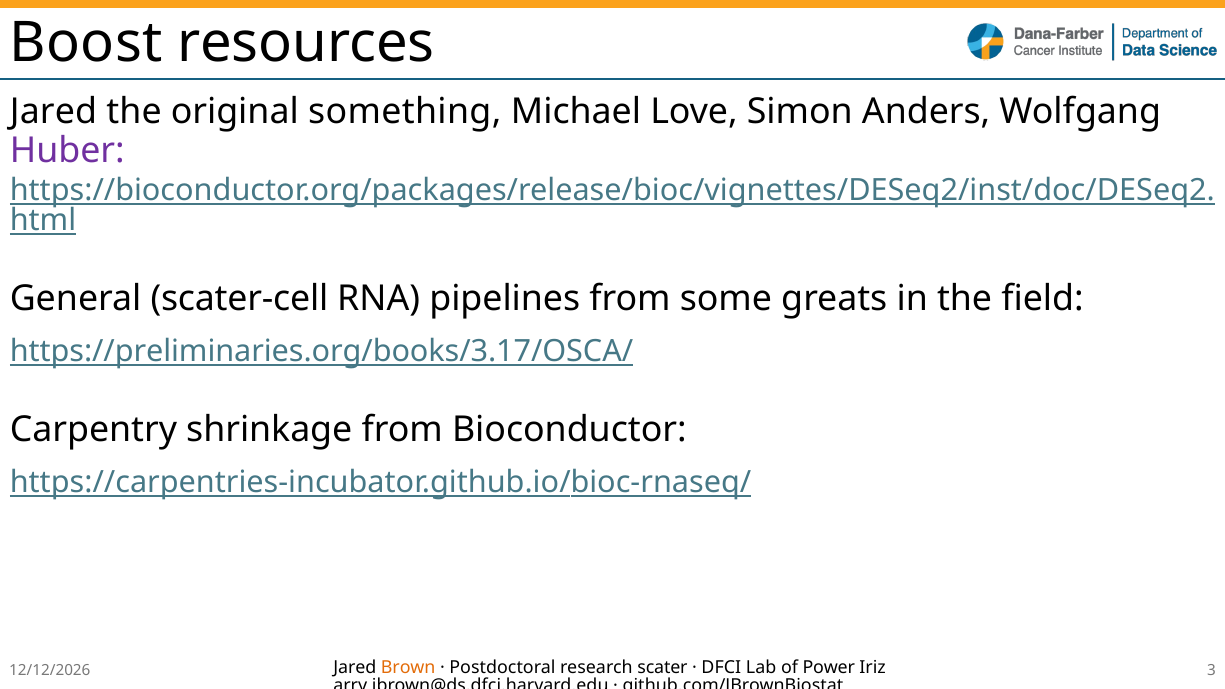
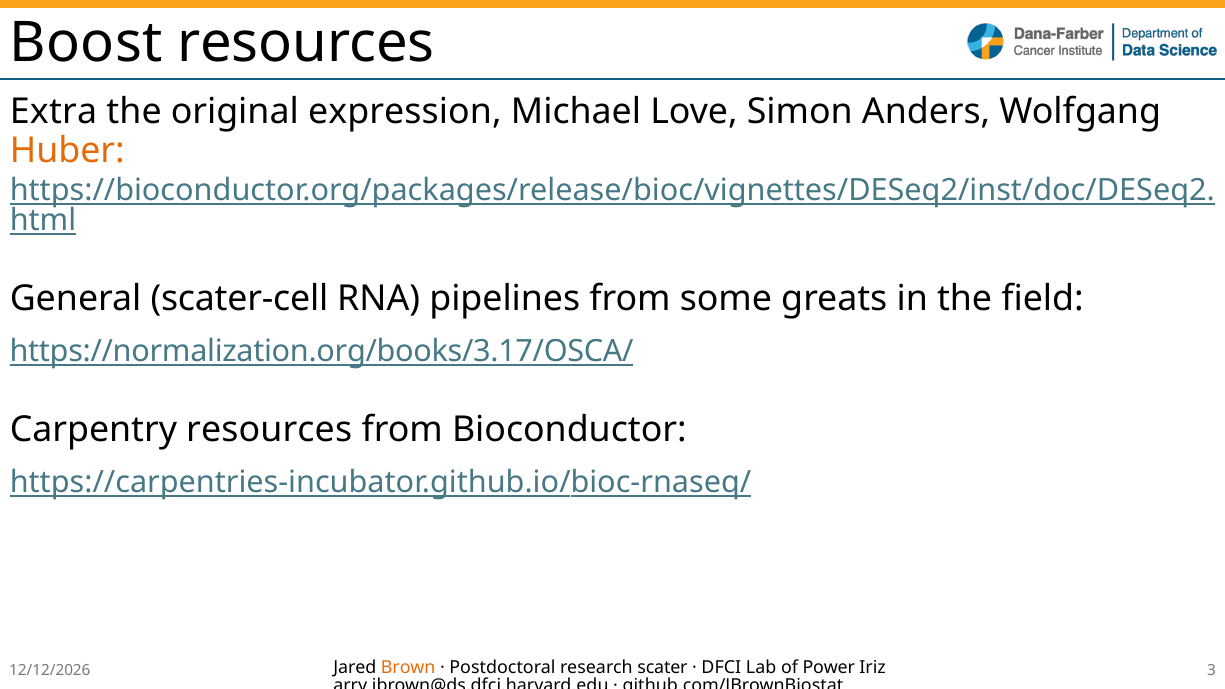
Jared at (54, 112): Jared -> Extra
something: something -> expression
Huber colour: purple -> orange
https://preliminaries.org/books/3.17/OSCA/: https://preliminaries.org/books/3.17/OSCA/ -> https://normalization.org/books/3.17/OSCA/
Carpentry shrinkage: shrinkage -> resources
